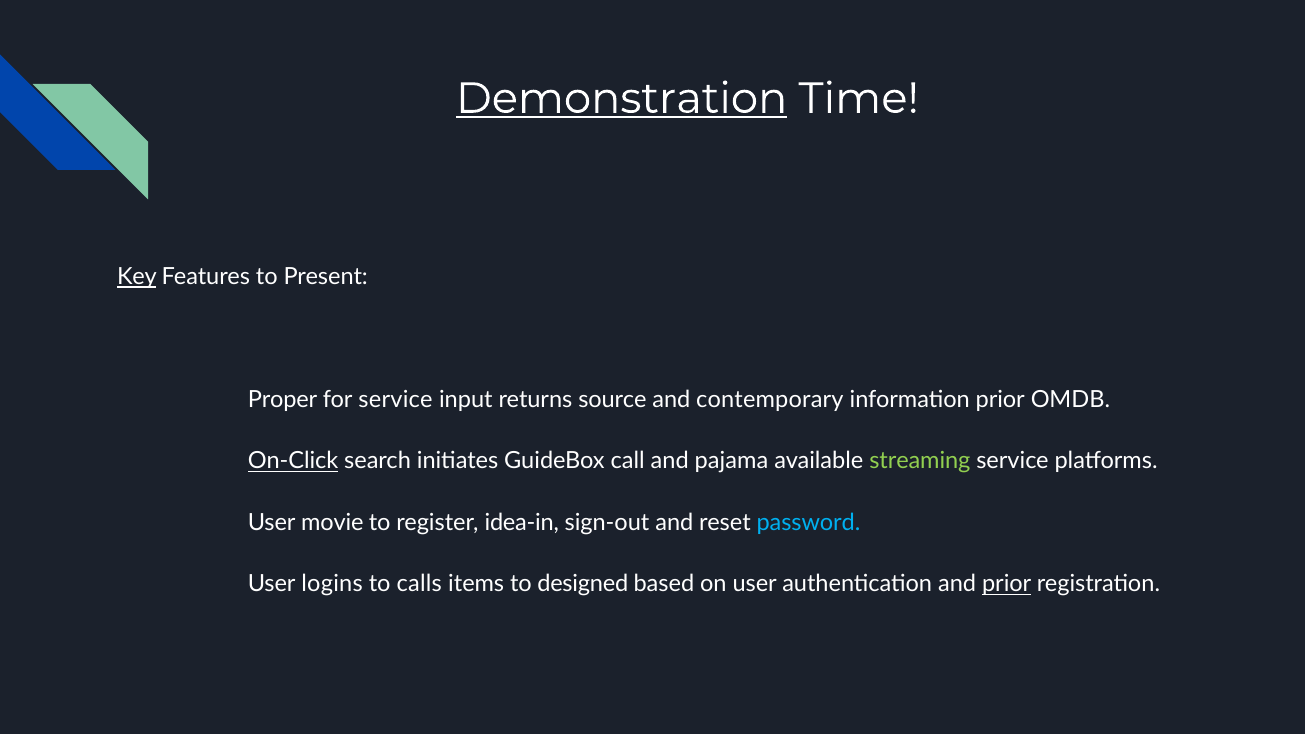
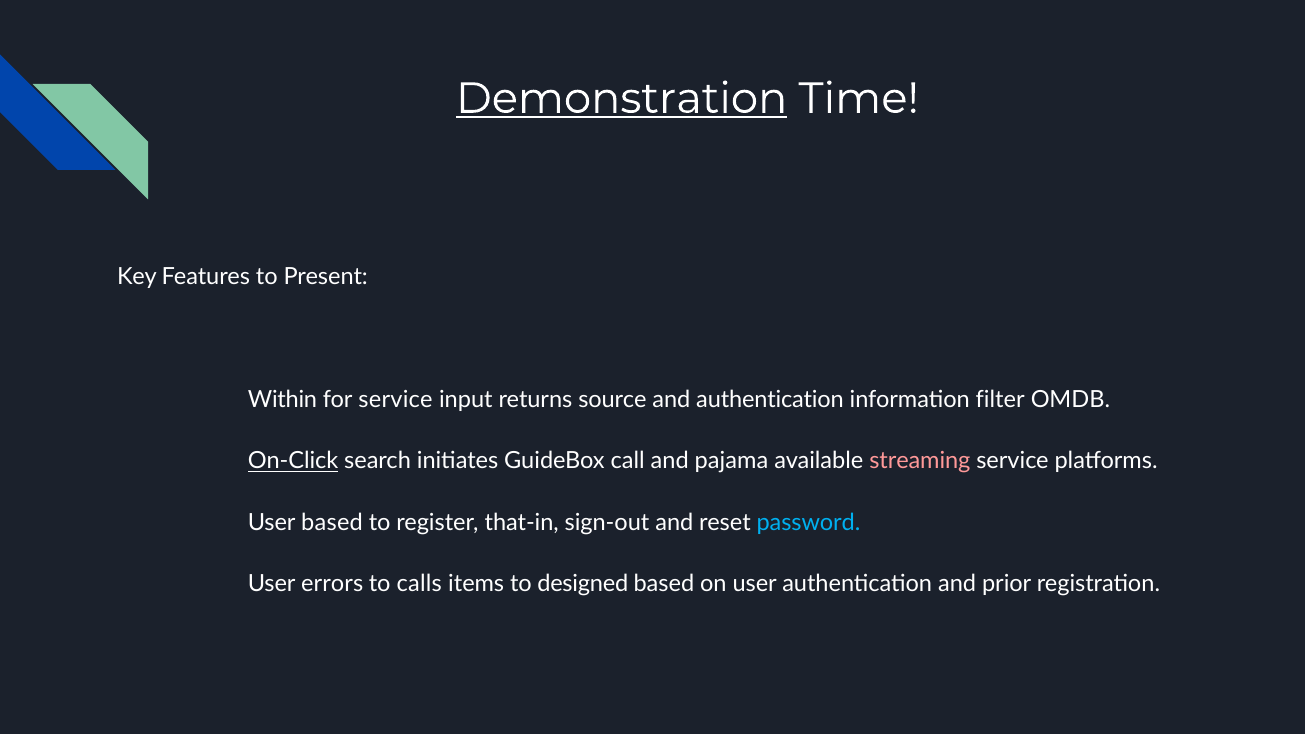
Key underline: present -> none
Proper: Proper -> Within
and contemporary: contemporary -> authentication
information prior: prior -> filter
streaming colour: light green -> pink
User movie: movie -> based
idea-in: idea-in -> that-in
logins: logins -> errors
prior at (1007, 584) underline: present -> none
